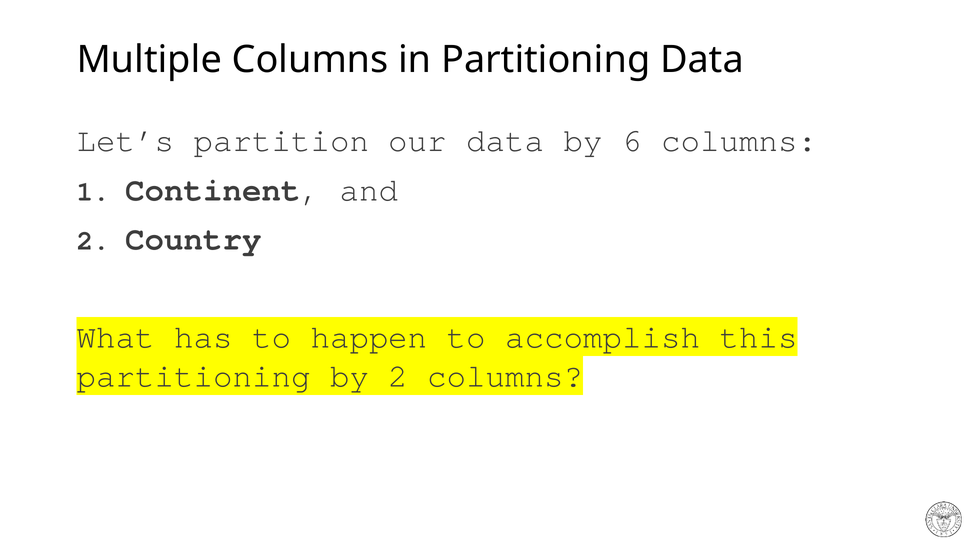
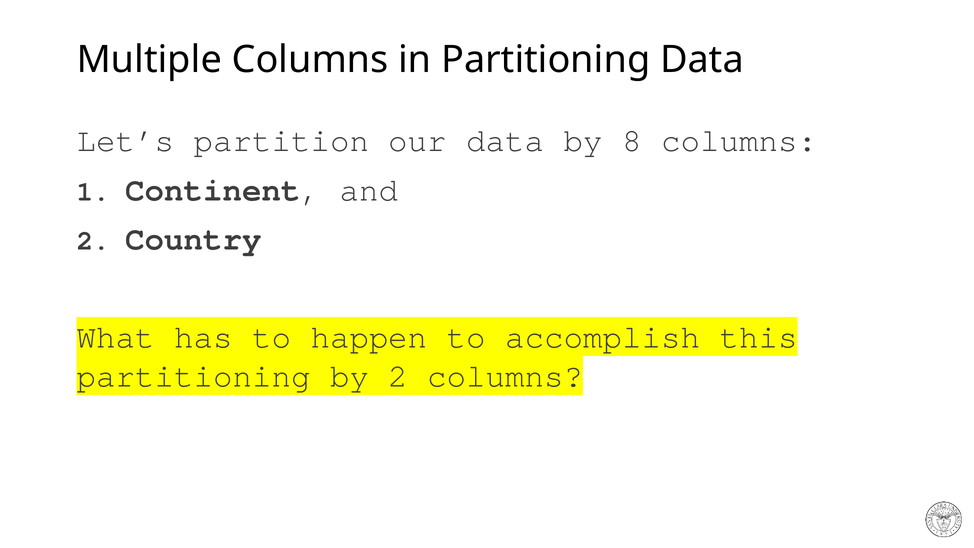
6: 6 -> 8
